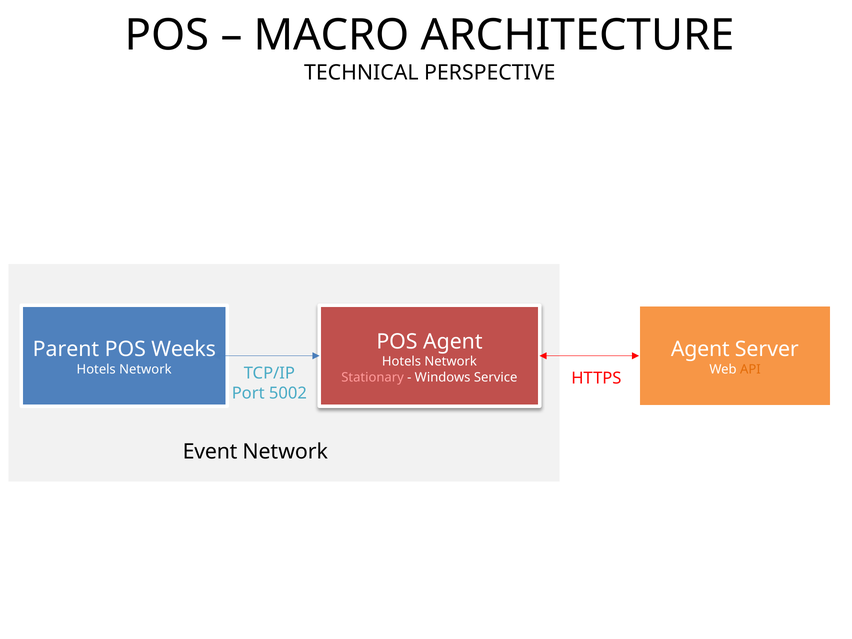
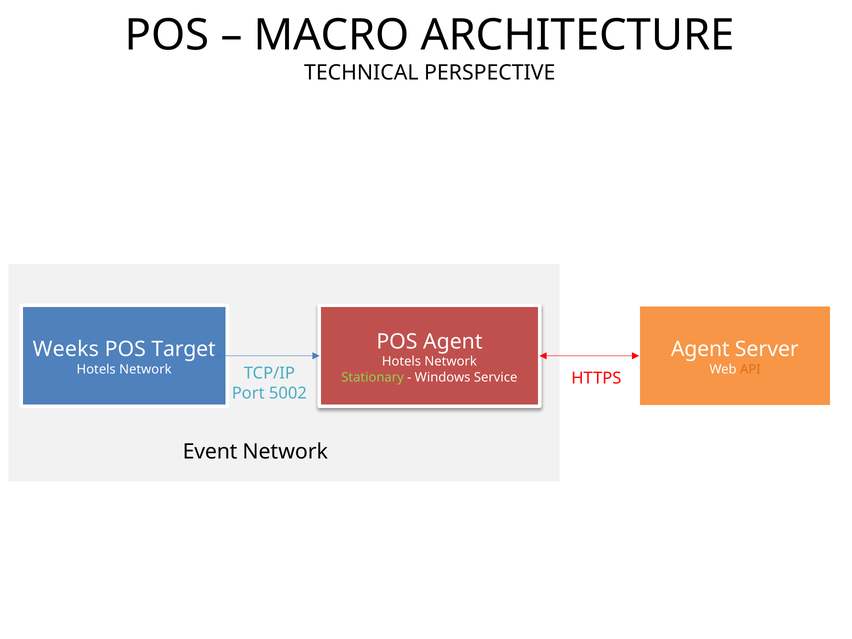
Parent: Parent -> Weeks
Weeks: Weeks -> Target
Stationary colour: pink -> light green
